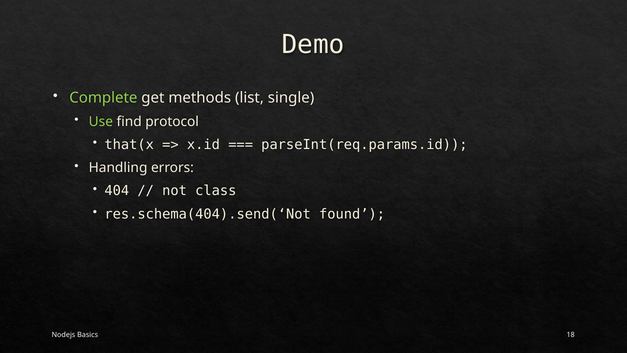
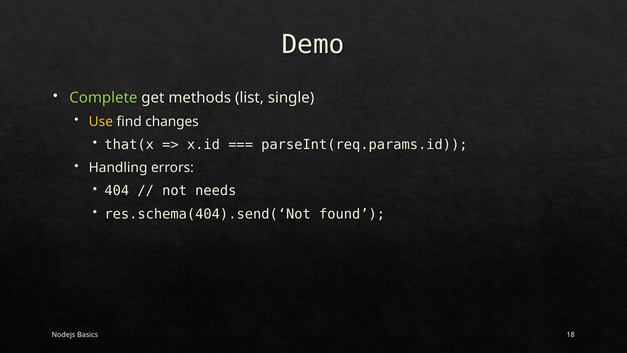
Use colour: light green -> yellow
protocol: protocol -> changes
class: class -> needs
